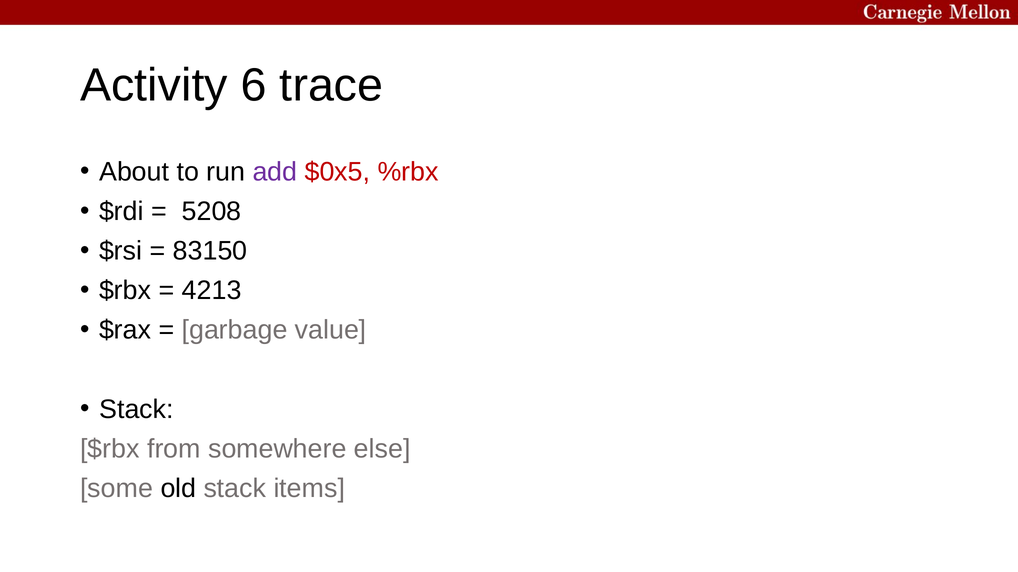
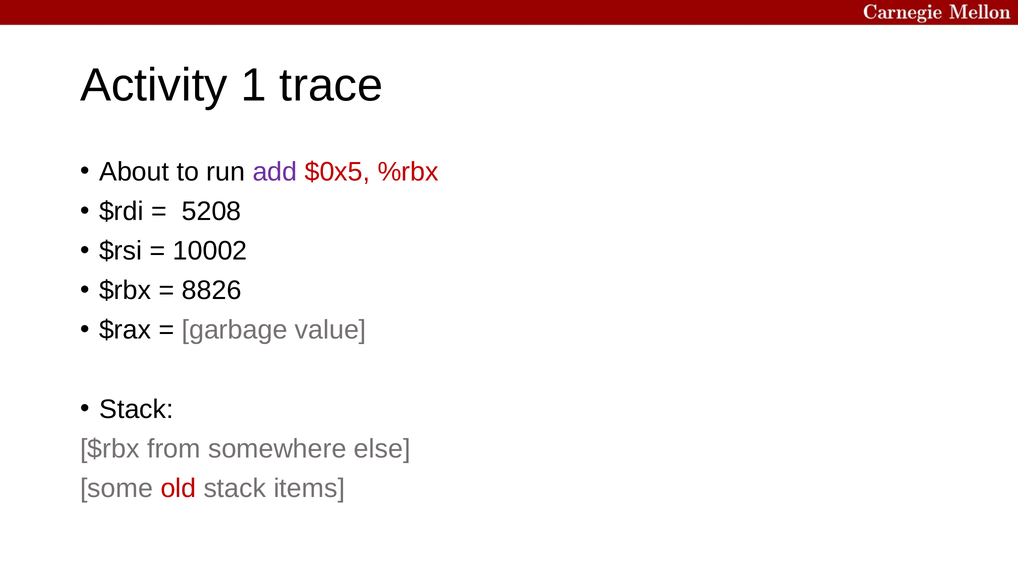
6: 6 -> 1
83150: 83150 -> 10002
4213: 4213 -> 8826
old colour: black -> red
